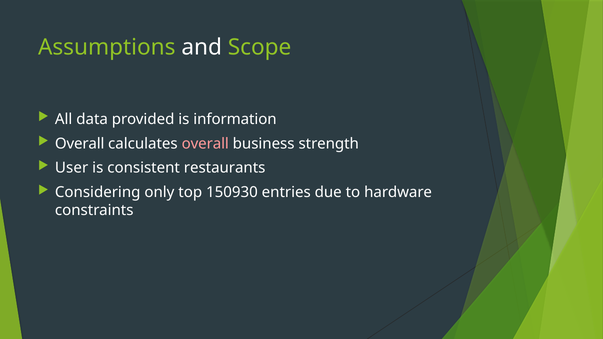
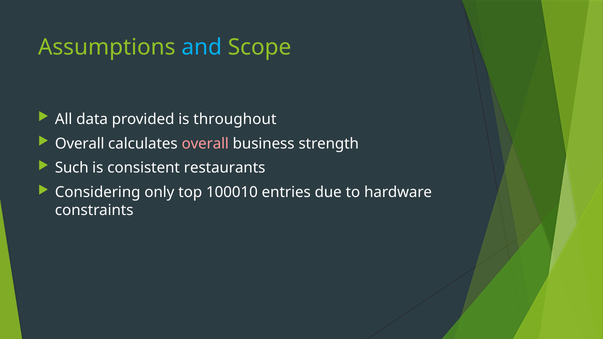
and colour: white -> light blue
information: information -> throughout
User: User -> Such
150930: 150930 -> 100010
